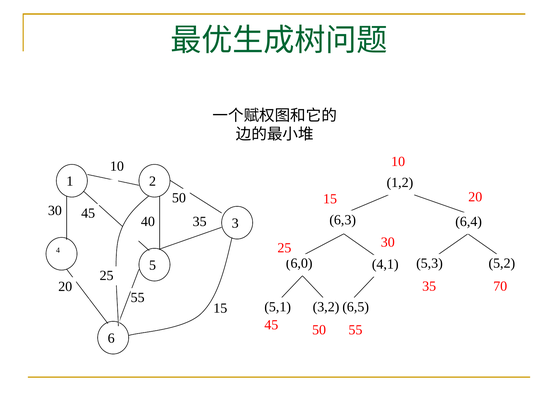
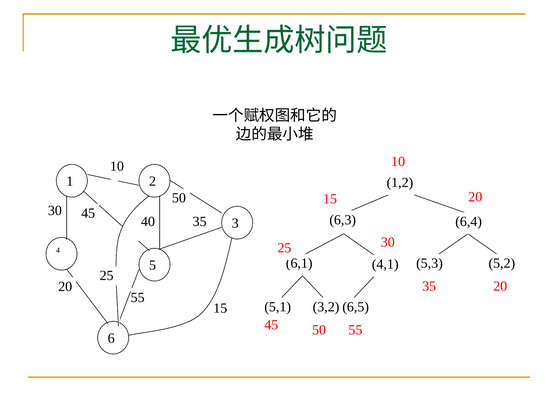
6,0: 6,0 -> 6,1
35 70: 70 -> 20
